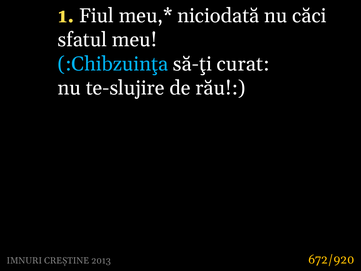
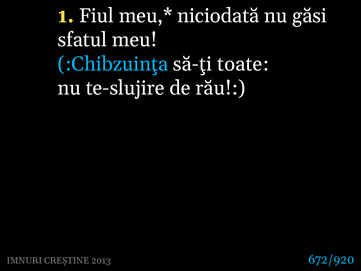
căci: căci -> găsi
curat: curat -> toate
672/920 colour: yellow -> light blue
